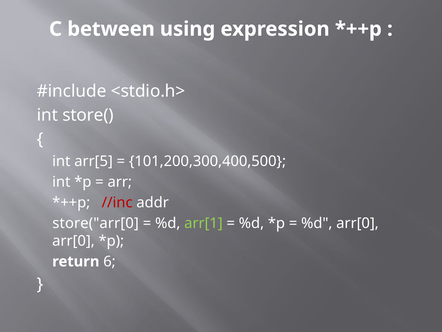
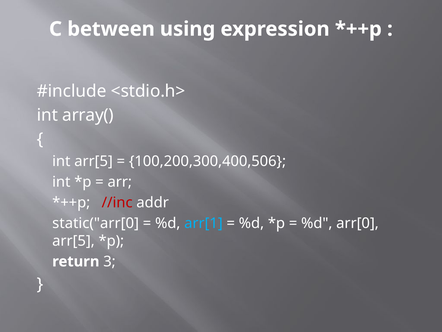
store(: store( -> array(
101,200,300,400,500: 101,200,300,400,500 -> 100,200,300,400,506
store("arr[0: store("arr[0 -> static("arr[0
arr[1 colour: light green -> light blue
arr[0 at (73, 241): arr[0 -> arr[5
6: 6 -> 3
